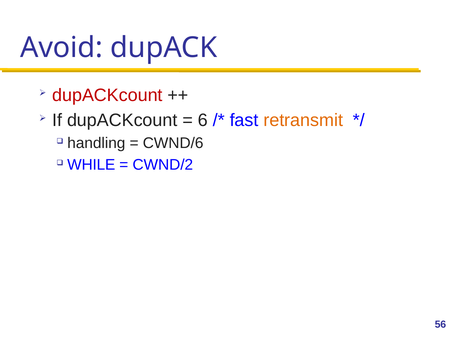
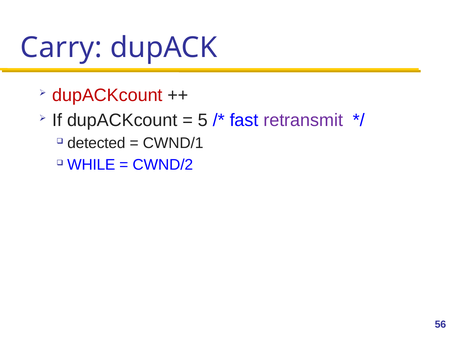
Avoid: Avoid -> Carry
6: 6 -> 5
retransmit colour: orange -> purple
handling: handling -> detected
CWND/6: CWND/6 -> CWND/1
